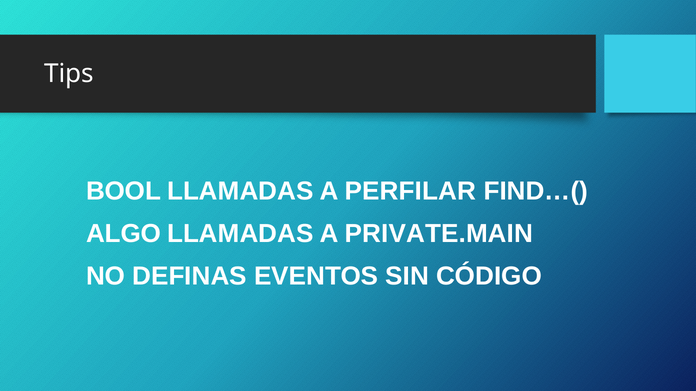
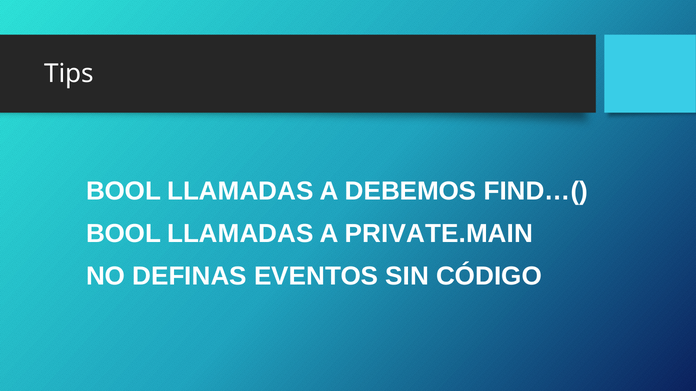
PERFILAR: PERFILAR -> DEBEMOS
ALGO at (123, 234): ALGO -> BOOL
